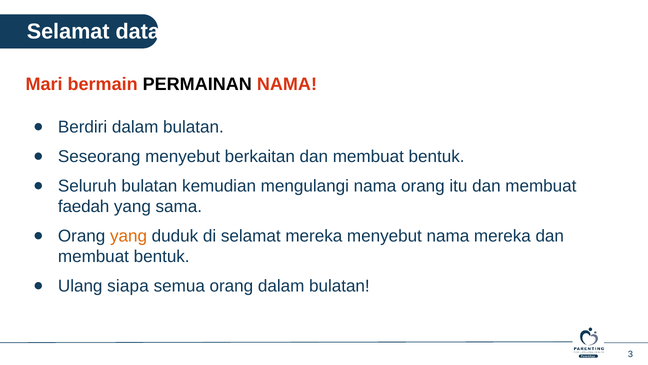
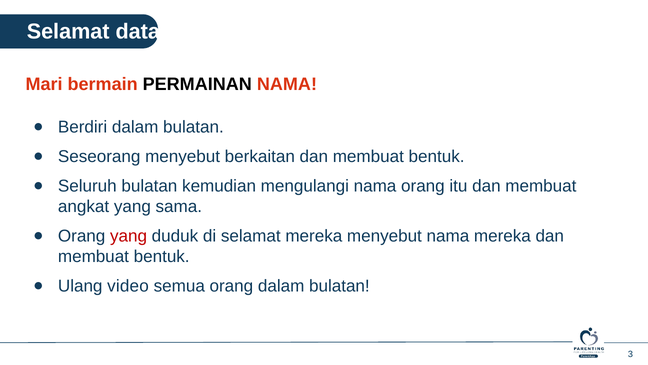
faedah: faedah -> angkat
yang at (129, 236) colour: orange -> red
siapa: siapa -> video
